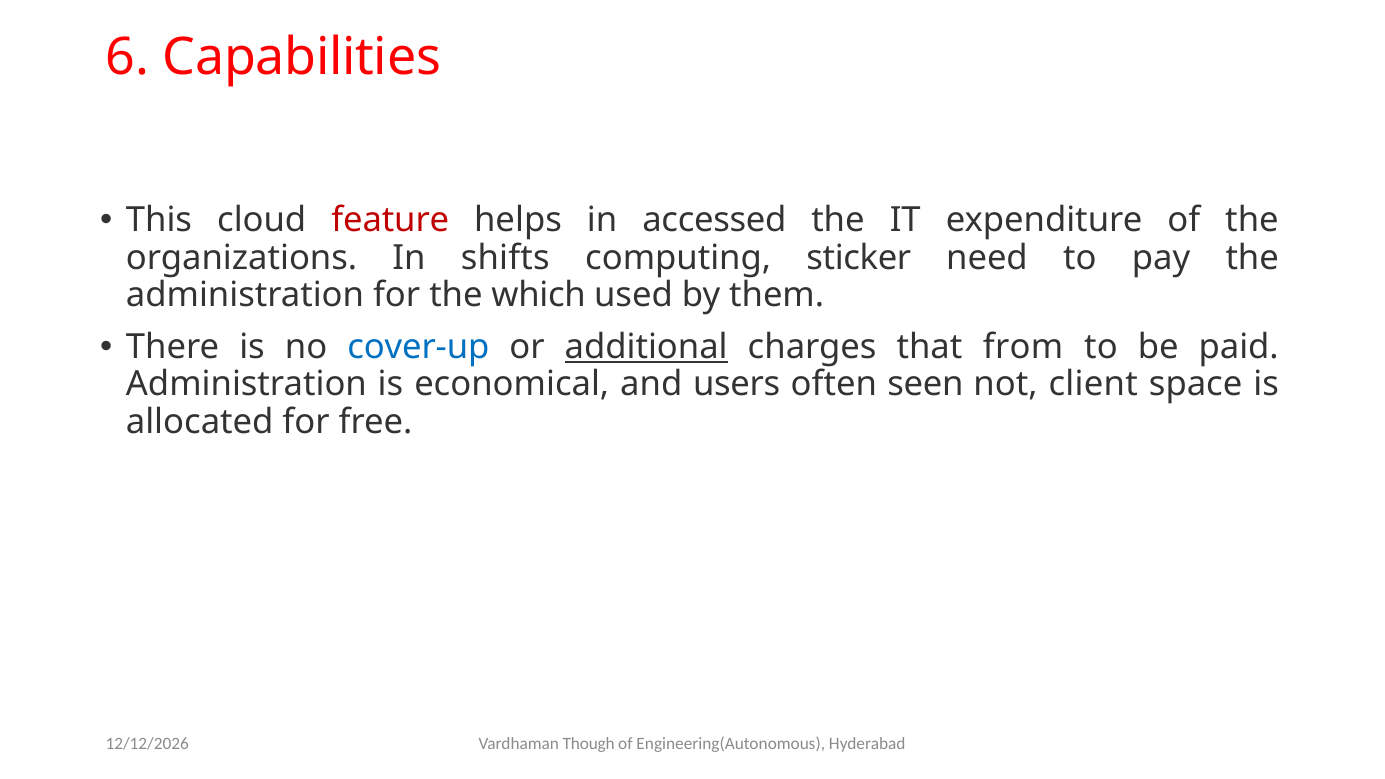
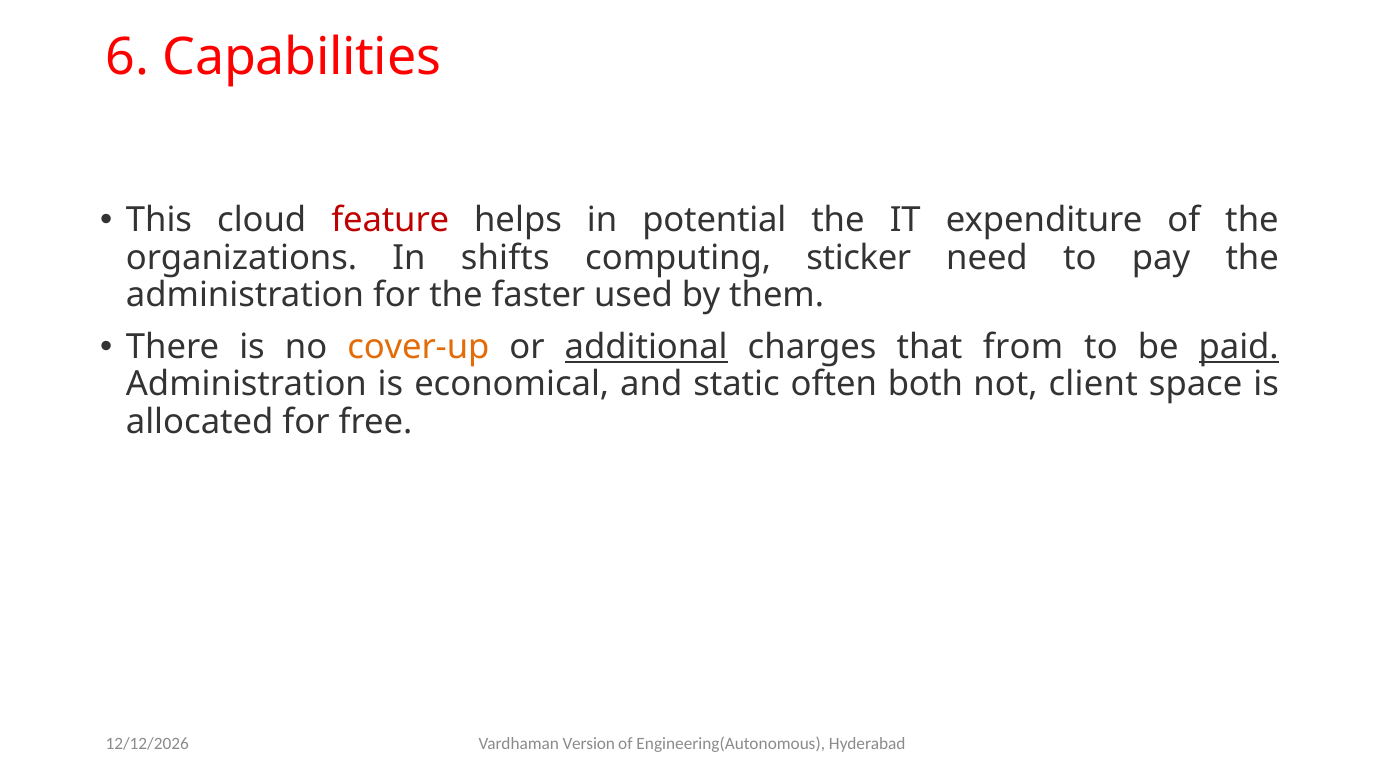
accessed: accessed -> potential
which: which -> faster
cover-up colour: blue -> orange
paid underline: none -> present
users: users -> static
seen: seen -> both
Though: Though -> Version
